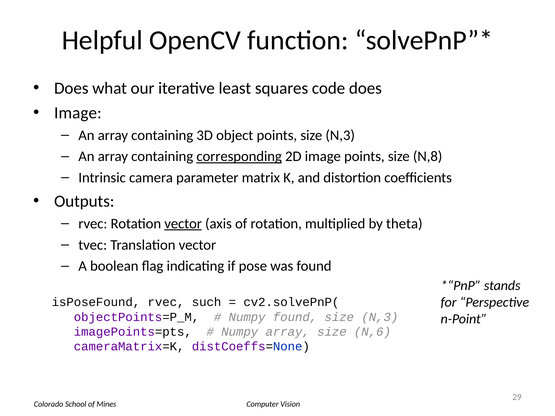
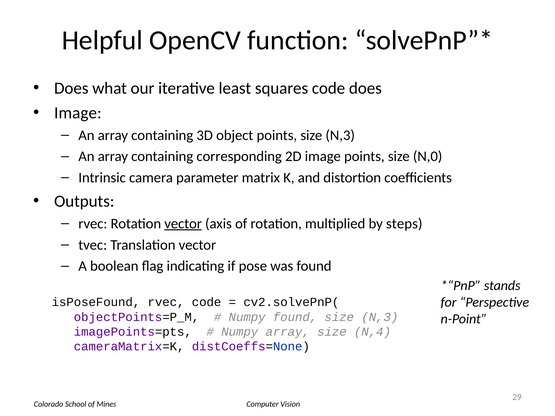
corresponding underline: present -> none
N,8: N,8 -> N,0
theta: theta -> steps
rvec such: such -> code
N,6: N,6 -> N,4
